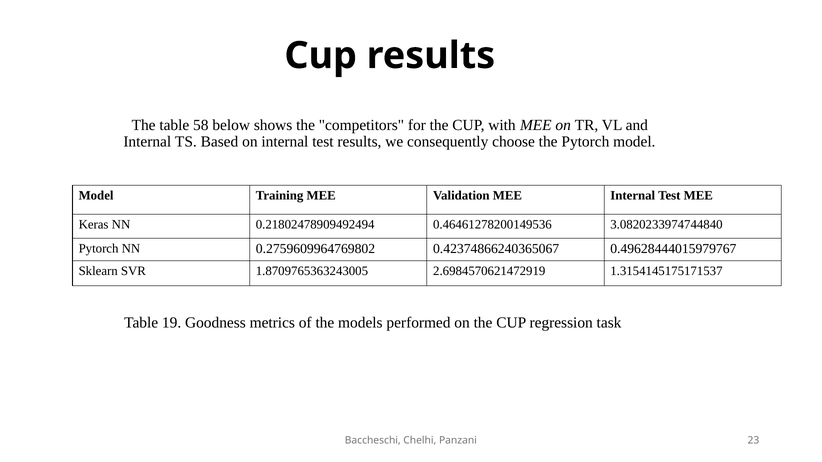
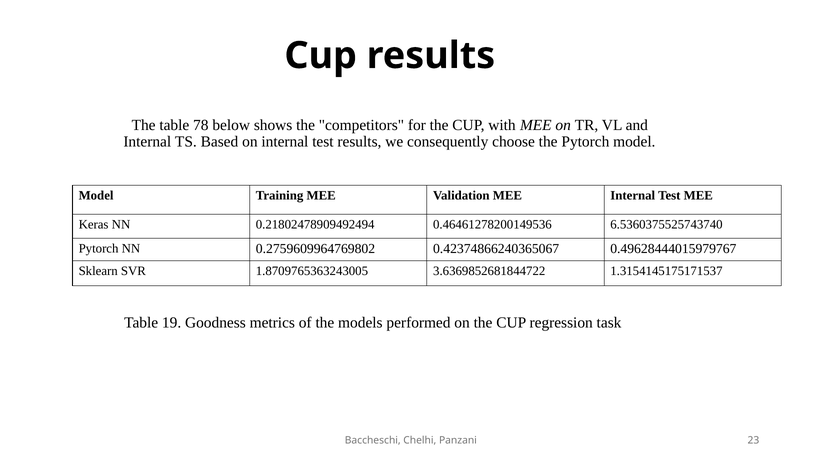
58: 58 -> 78
3.0820233974744840: 3.0820233974744840 -> 6.5360375525743740
2.6984570621472919: 2.6984570621472919 -> 3.6369852681844722
